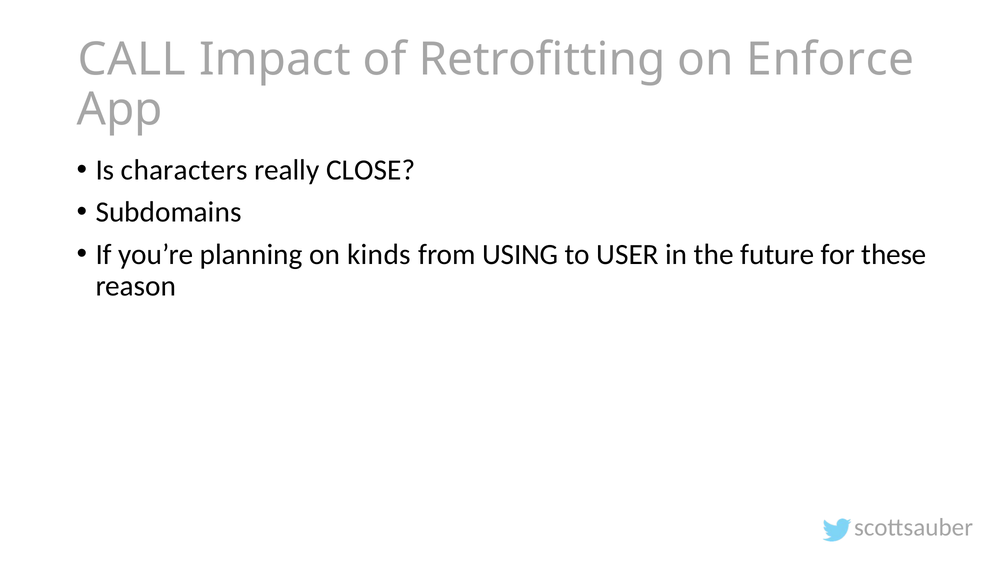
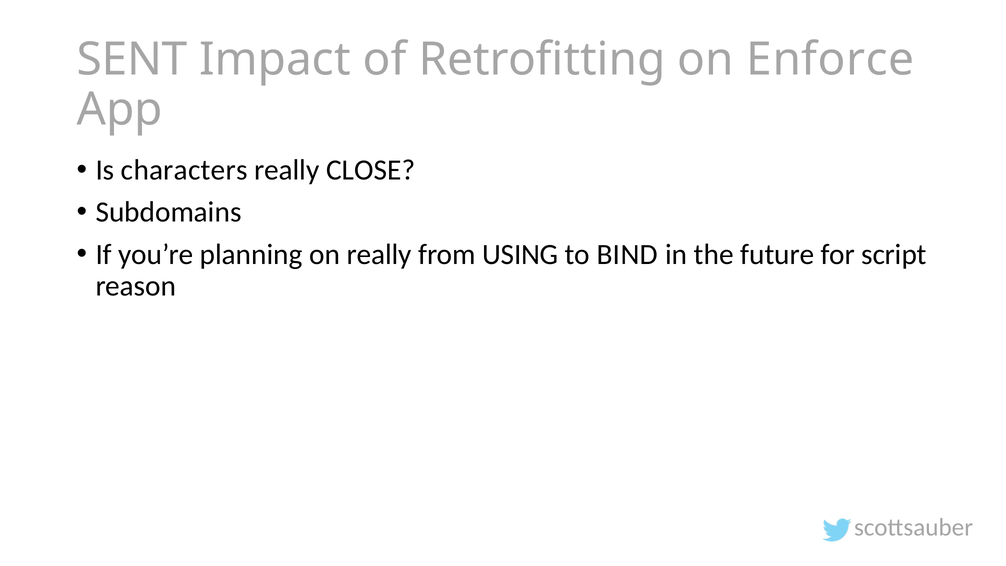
CALL: CALL -> SENT
on kinds: kinds -> really
USER: USER -> BIND
these: these -> script
